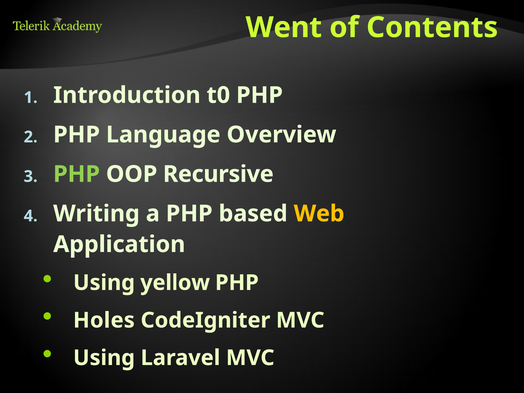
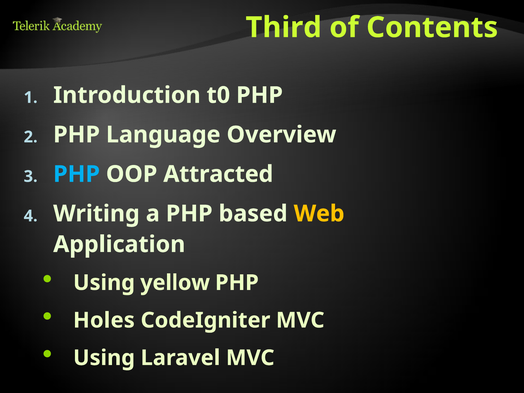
Went: Went -> Third
PHP at (77, 174) colour: light green -> light blue
Recursive: Recursive -> Attracted
